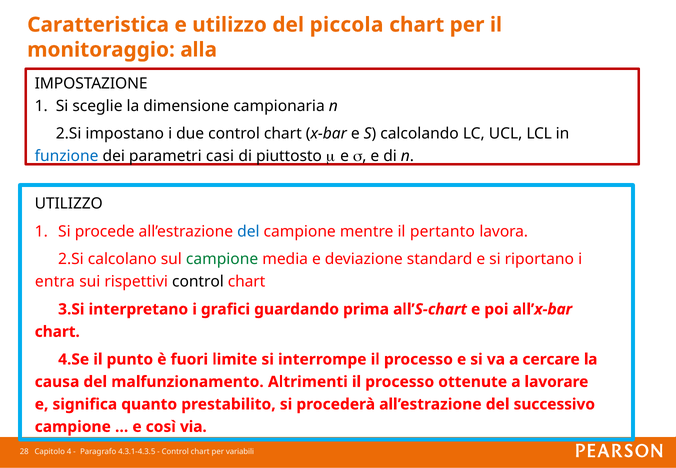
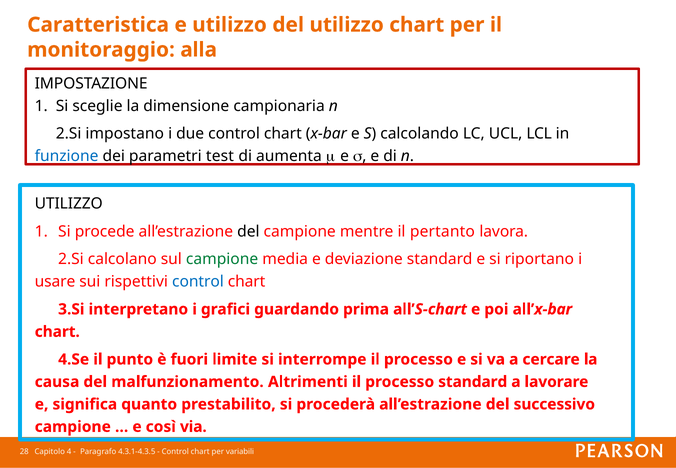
del piccola: piccola -> utilizzo
casi: casi -> test
piuttosto: piuttosto -> aumenta
del at (248, 231) colour: blue -> black
entra: entra -> usare
control at (198, 282) colour: black -> blue
processo ottenute: ottenute -> standard
